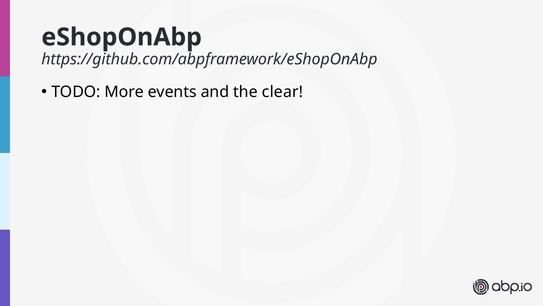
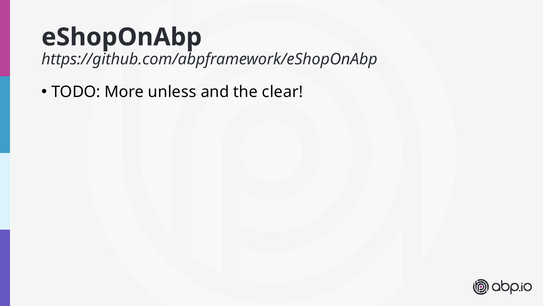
events: events -> unless
